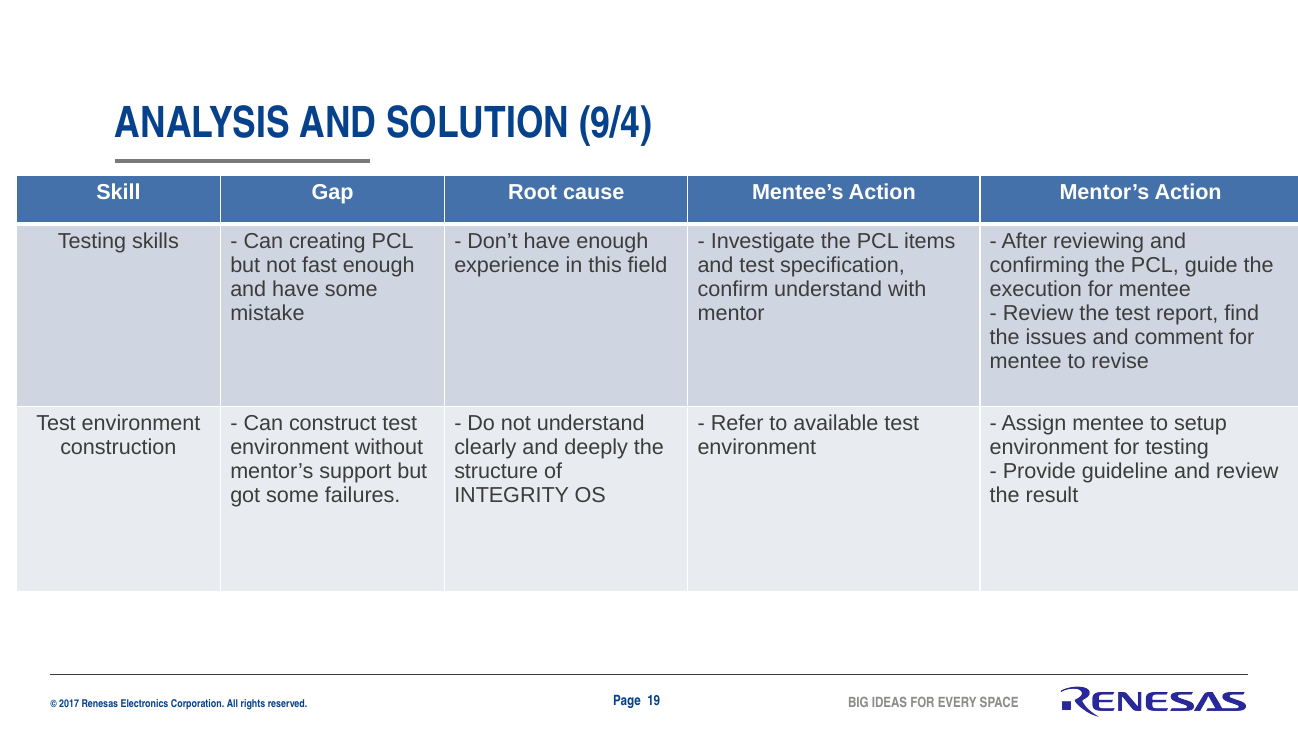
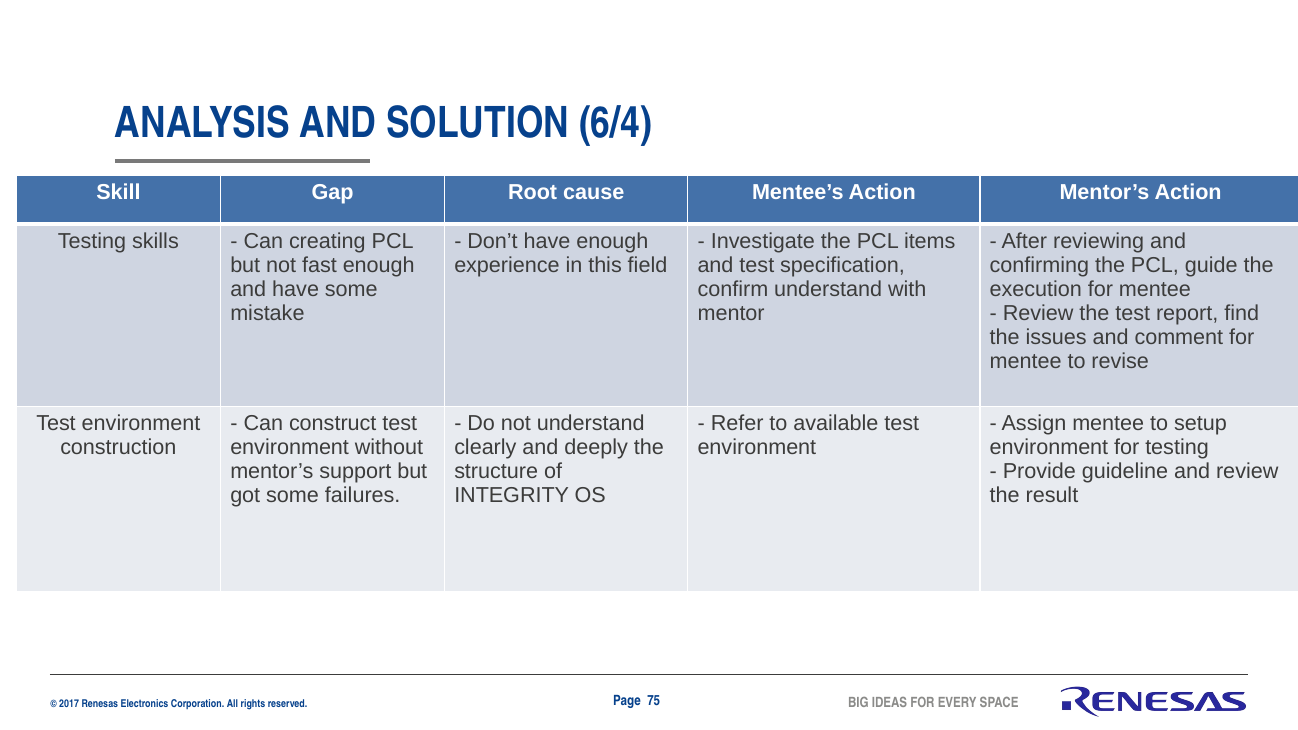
9/4: 9/4 -> 6/4
19: 19 -> 75
